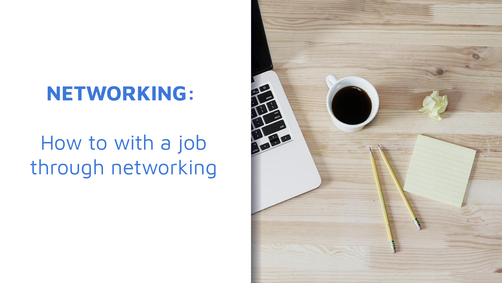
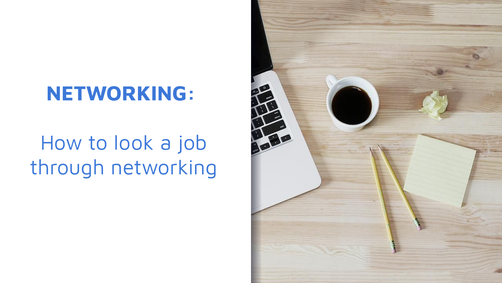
with: with -> look
